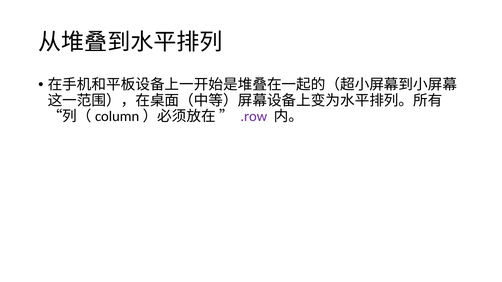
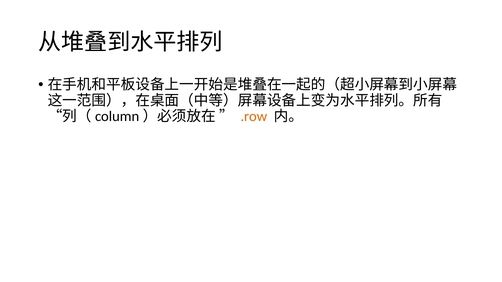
.row colour: purple -> orange
